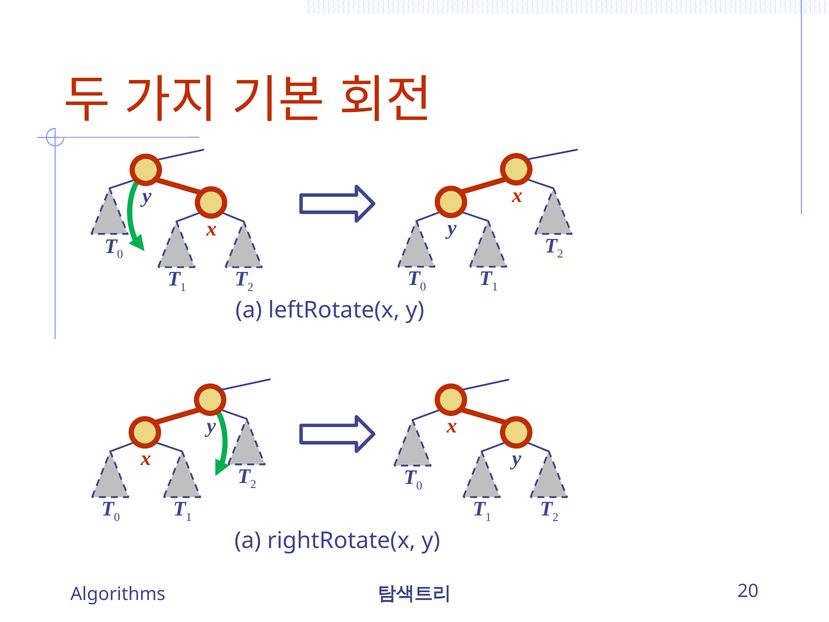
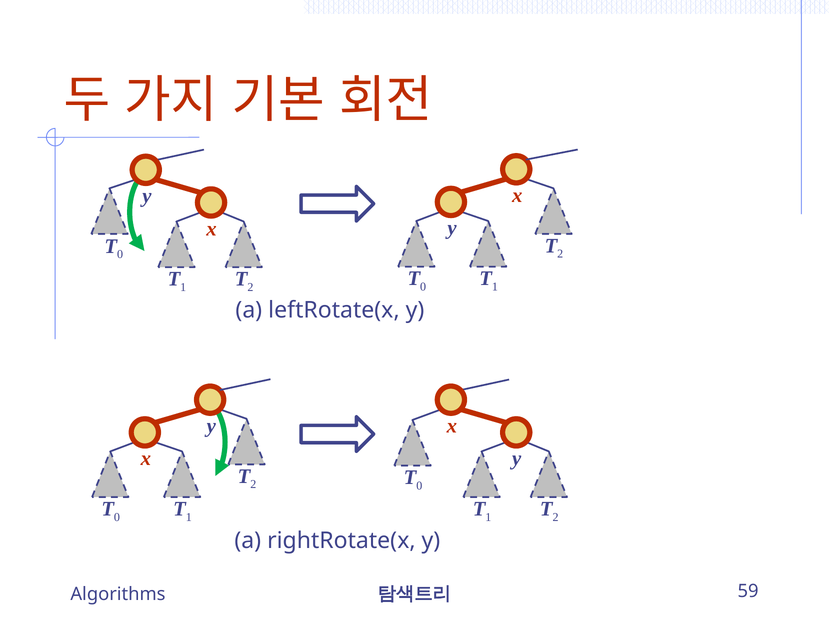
20: 20 -> 59
